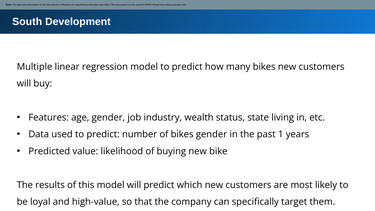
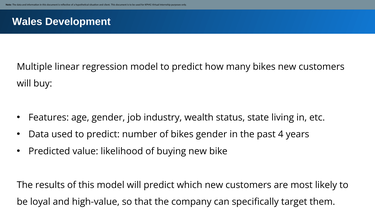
South: South -> Wales
1: 1 -> 4
